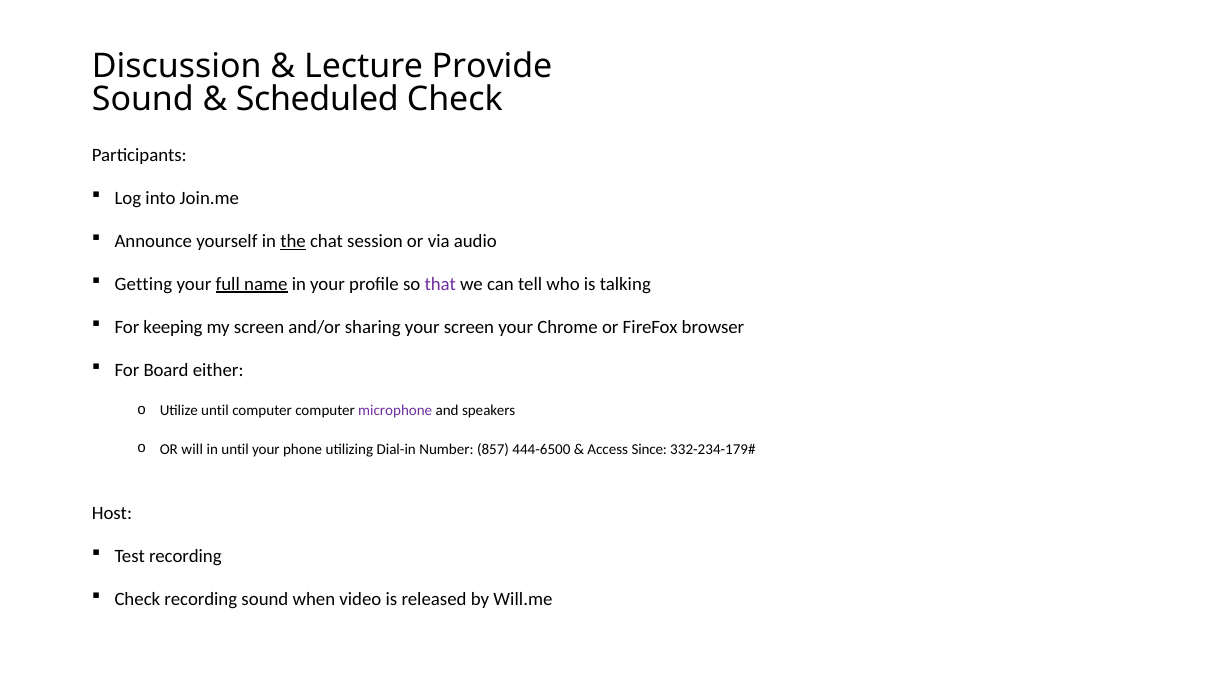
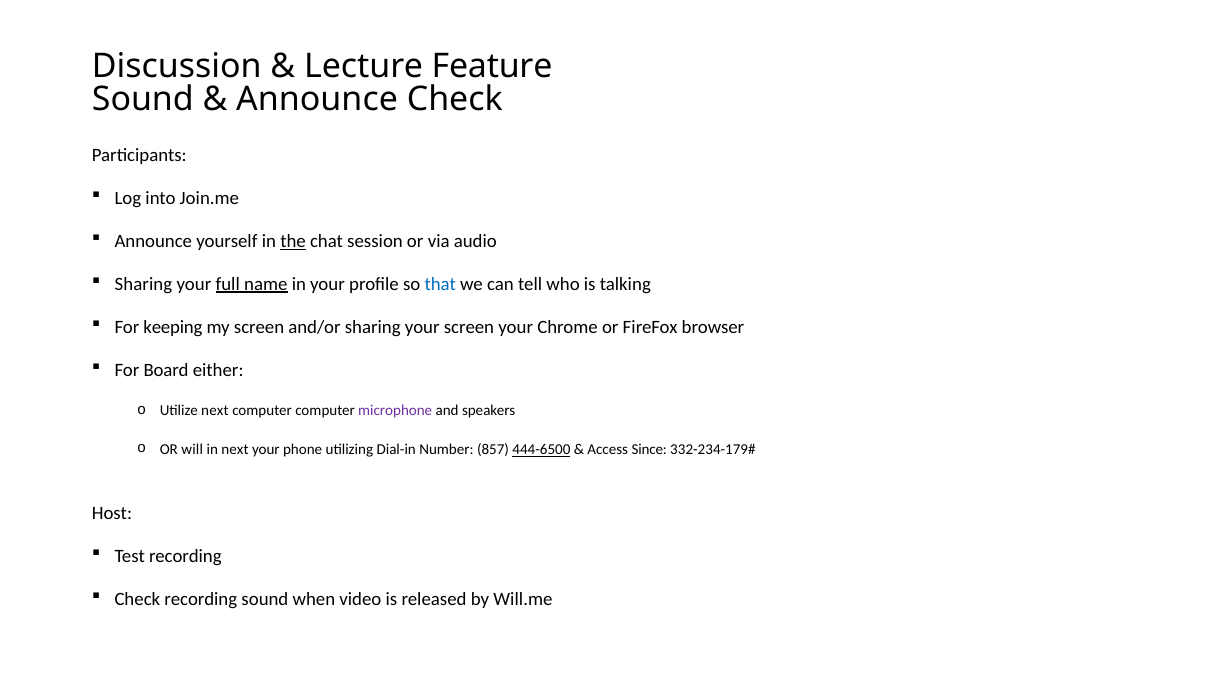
Provide: Provide -> Feature
Scheduled at (317, 100): Scheduled -> Announce
Getting at (143, 284): Getting -> Sharing
that colour: purple -> blue
Utilize until: until -> next
in until: until -> next
444-6500 underline: none -> present
